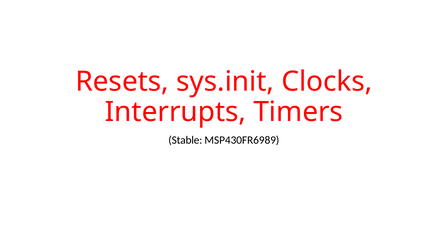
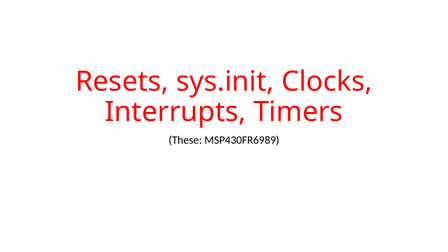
Stable: Stable -> These
